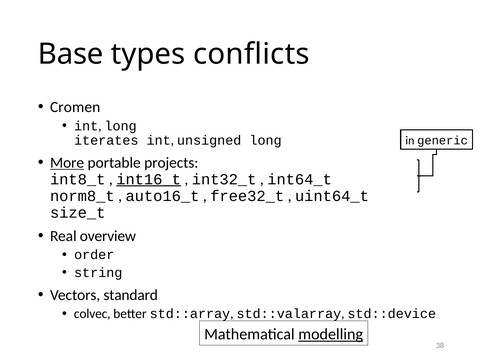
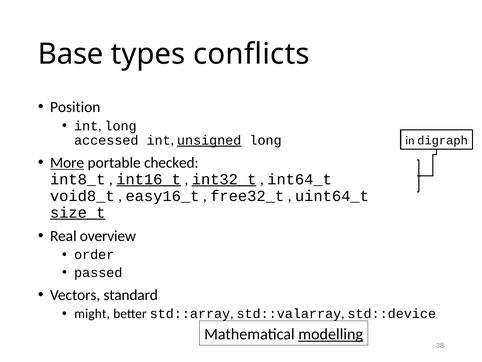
Cromen: Cromen -> Position
iterates: iterates -> accessed
unsigned underline: none -> present
generic: generic -> digraph
projects: projects -> checked
int32_t underline: none -> present
norm8_t: norm8_t -> void8_t
auto16_t: auto16_t -> easy16_t
size_t underline: none -> present
string: string -> passed
colvec: colvec -> might
